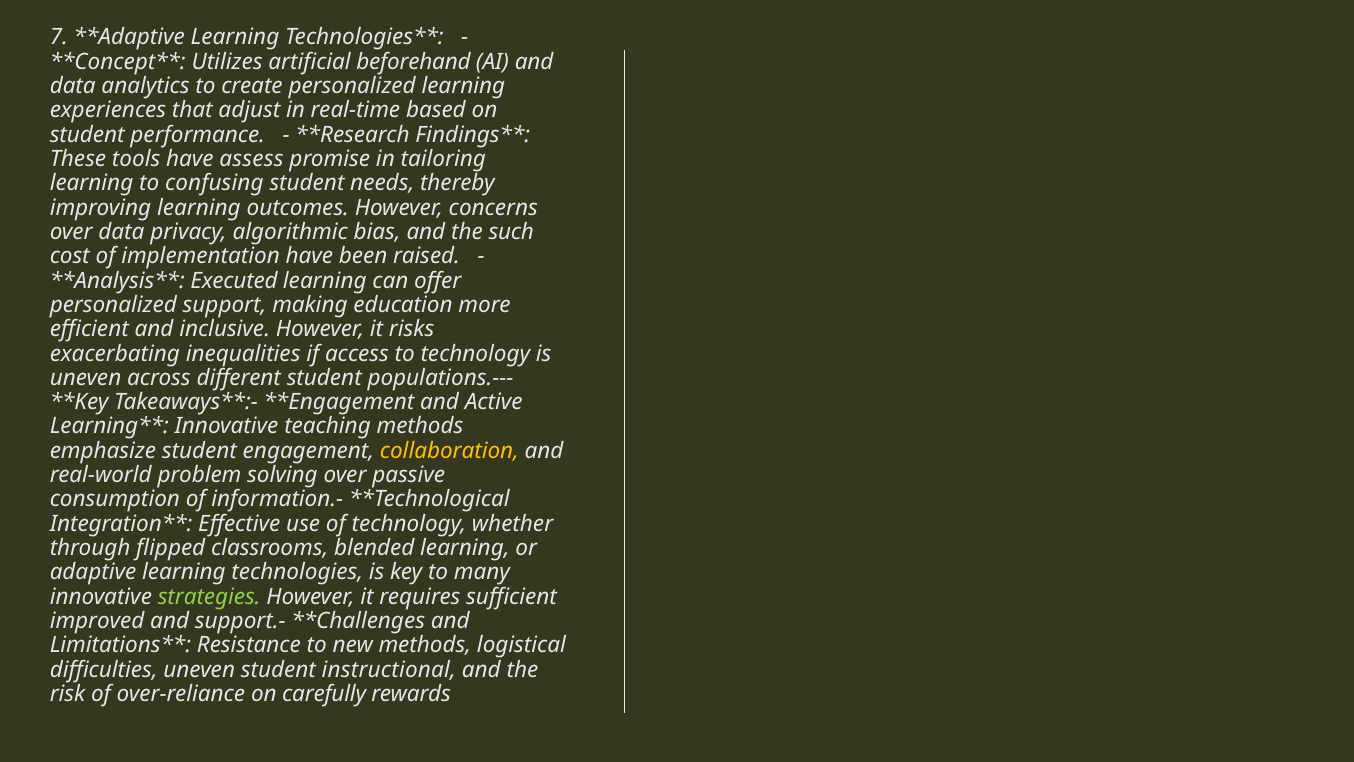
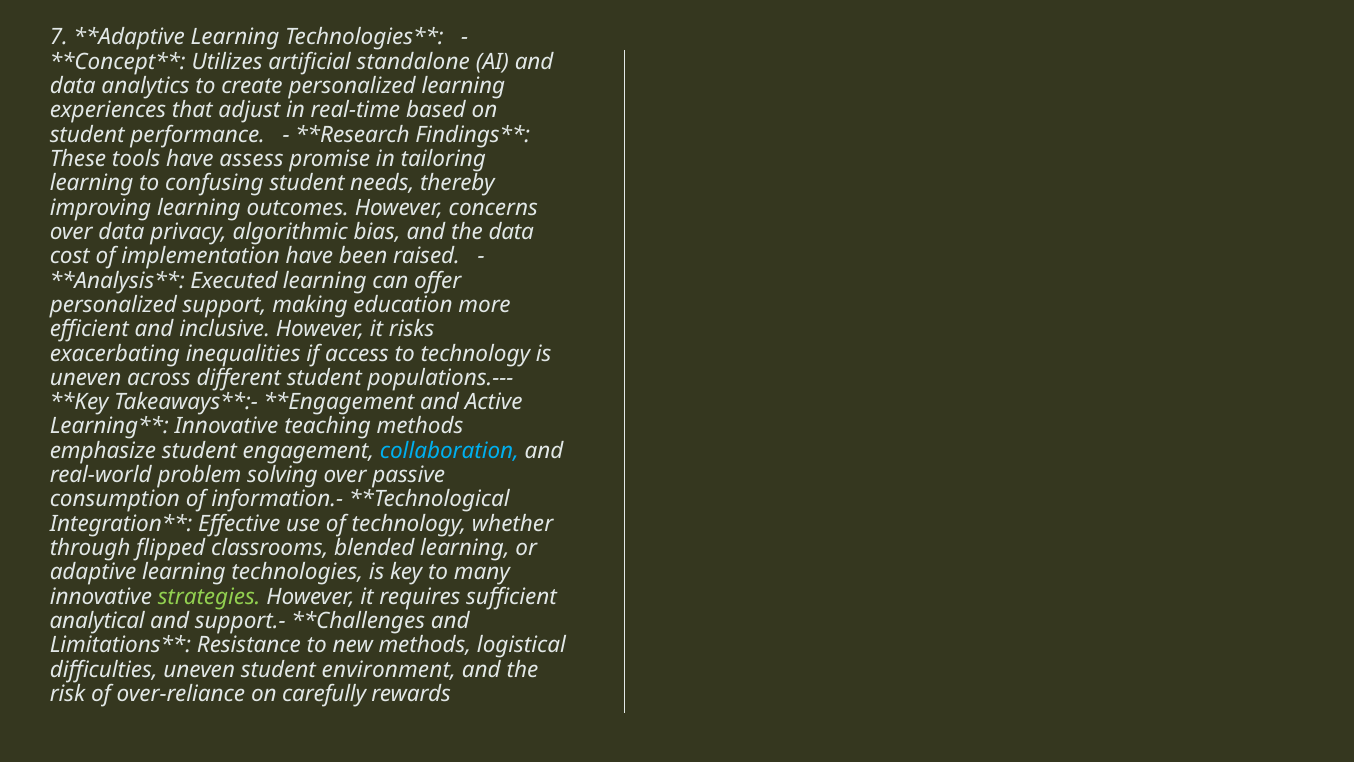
beforehand: beforehand -> standalone
the such: such -> data
collaboration colour: yellow -> light blue
improved: improved -> analytical
instructional: instructional -> environment
